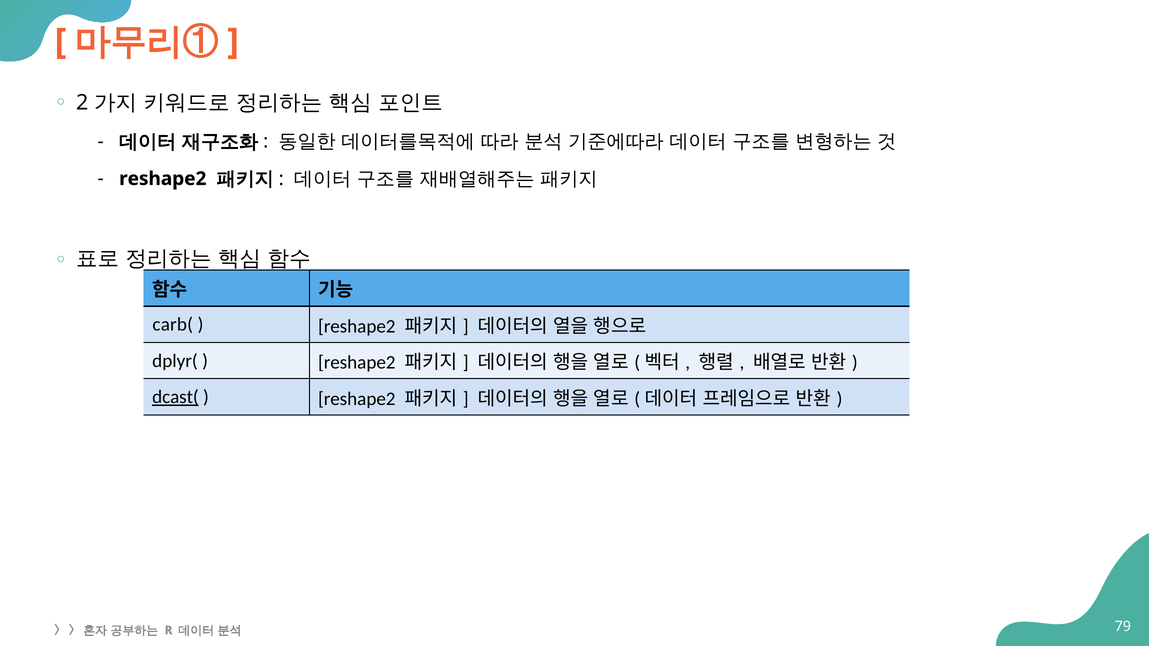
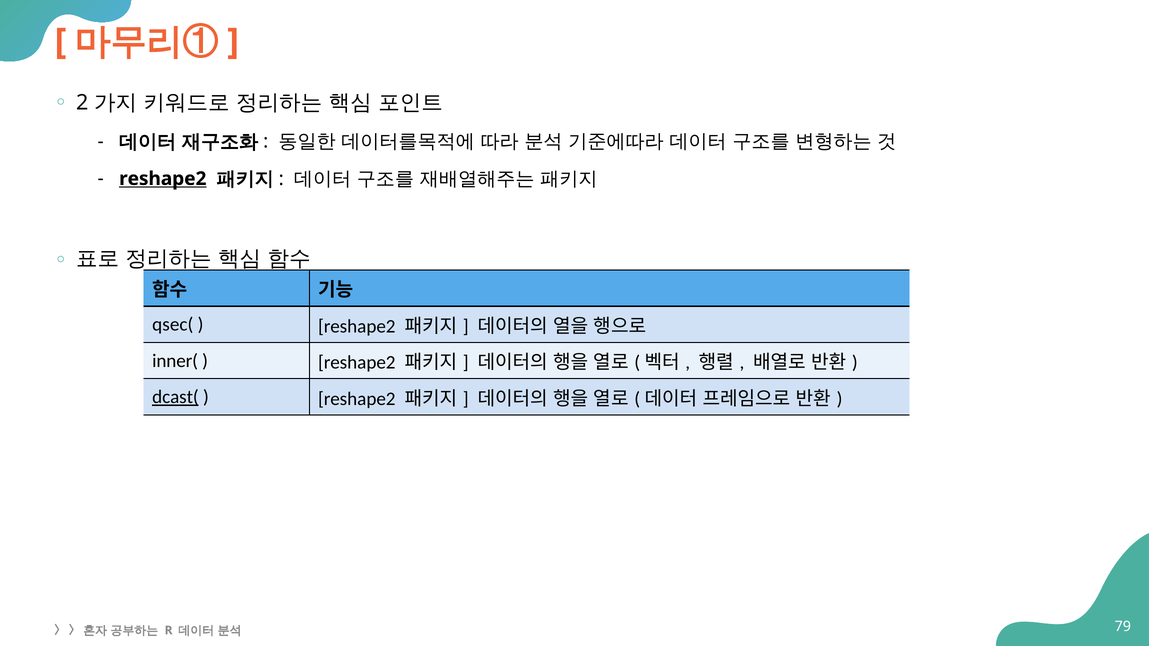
reshape2 at (163, 179) underline: none -> present
carb(: carb( -> qsec(
dplyr(: dplyr( -> inner(
